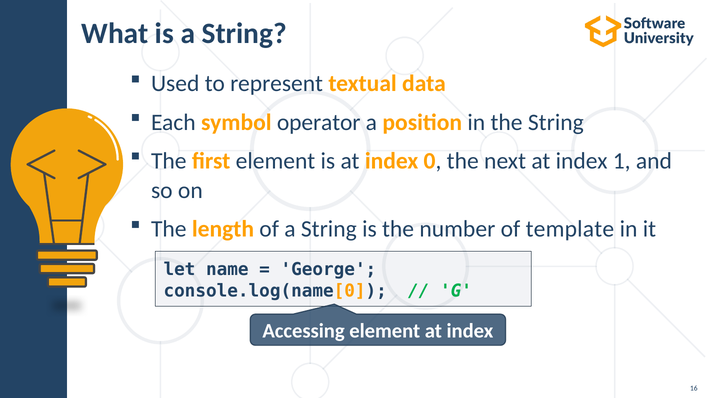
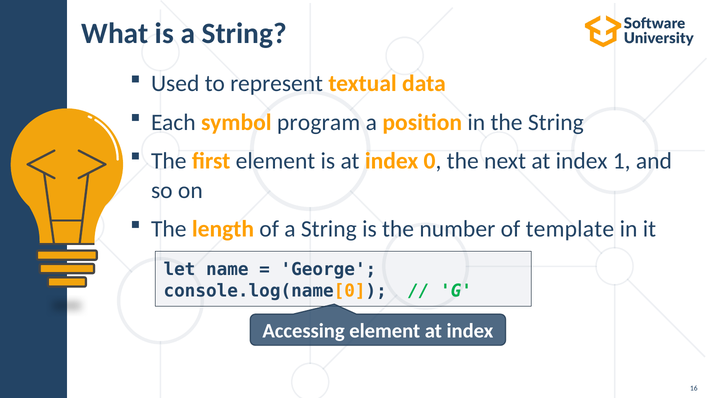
operator: operator -> program
